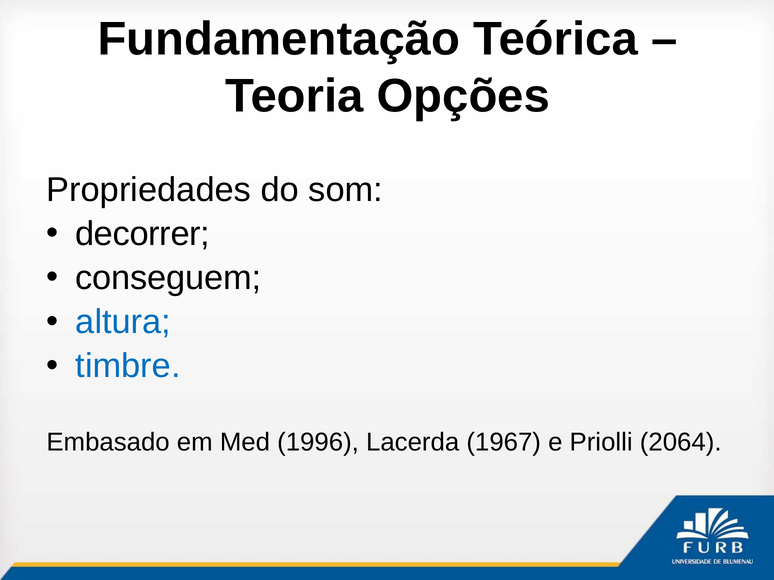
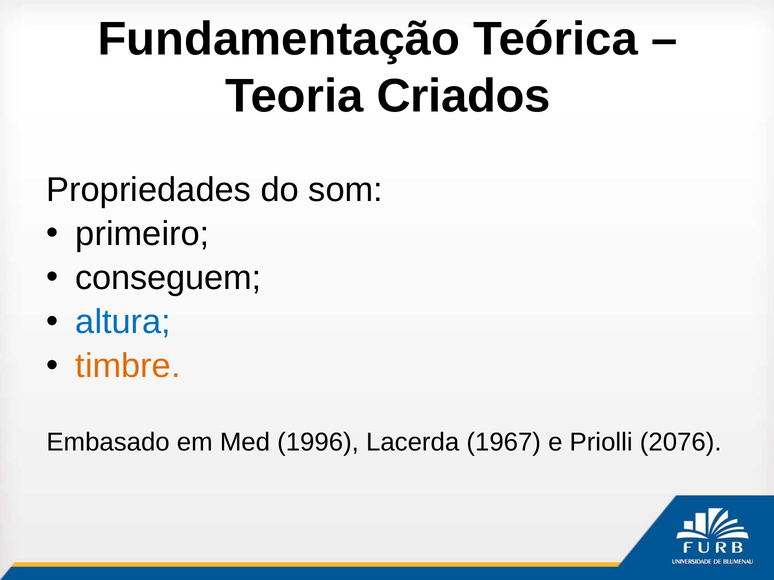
Opções: Opções -> Criados
decorrer: decorrer -> primeiro
timbre colour: blue -> orange
2064: 2064 -> 2076
